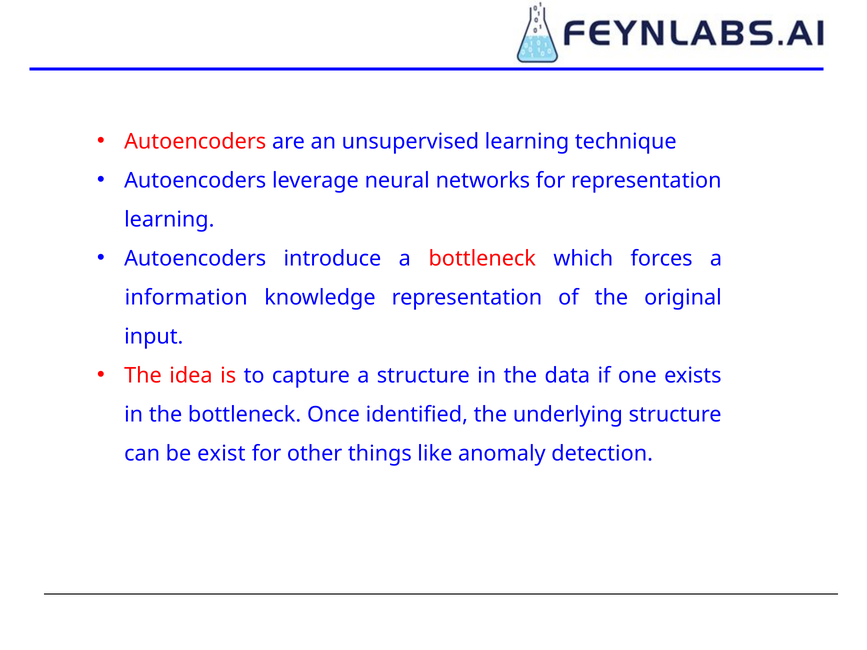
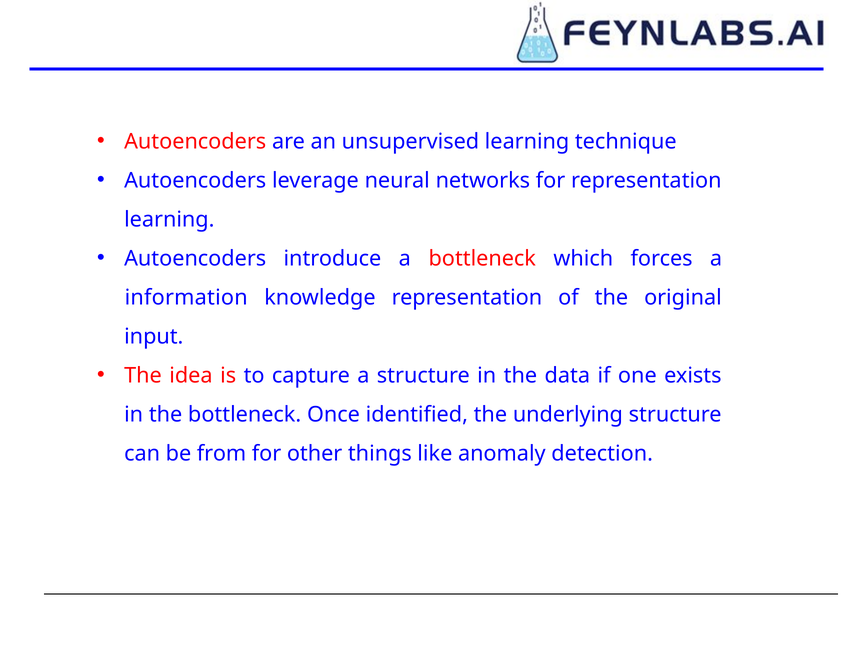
exist: exist -> from
